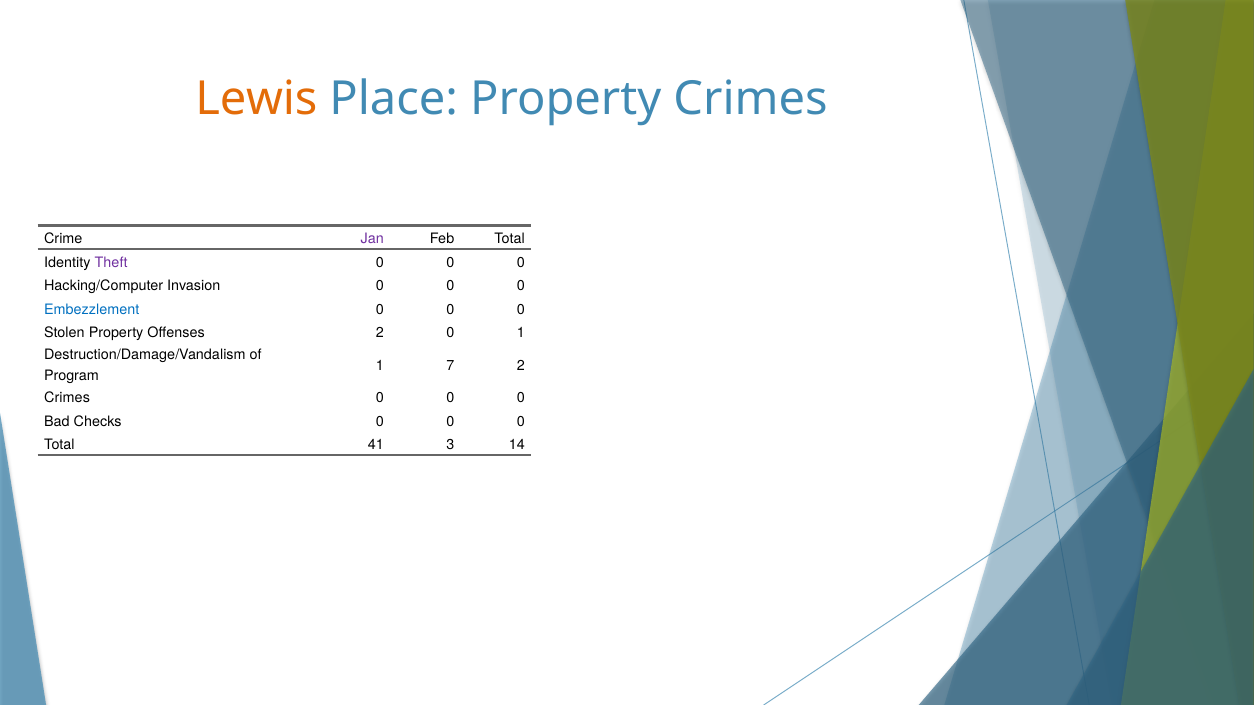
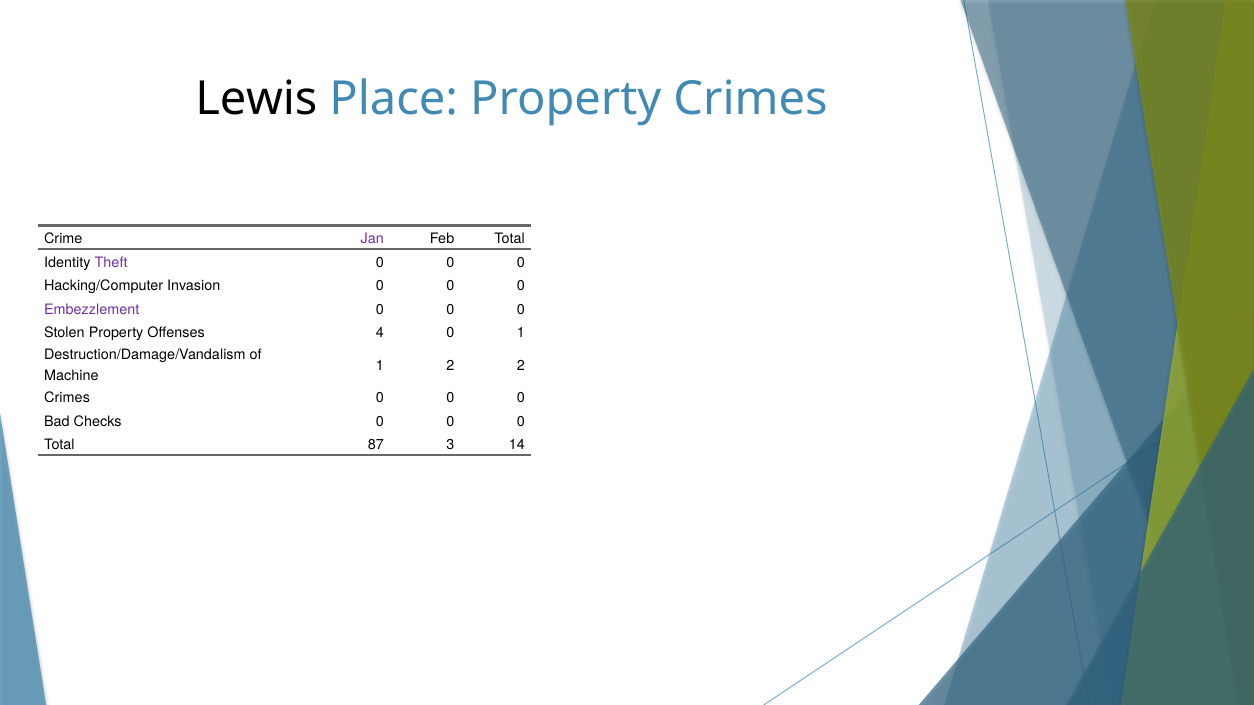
Lewis colour: orange -> black
Embezzlement colour: blue -> purple
Offenses 2: 2 -> 4
1 7: 7 -> 2
Program: Program -> Machine
41: 41 -> 87
